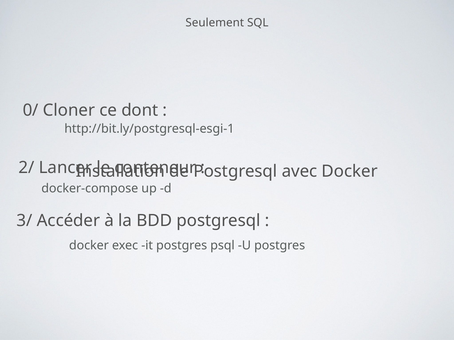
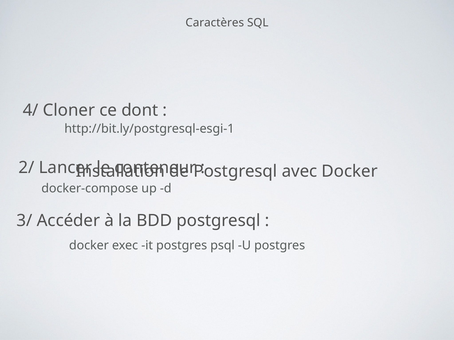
Seulement: Seulement -> Caractères
0/: 0/ -> 4/
